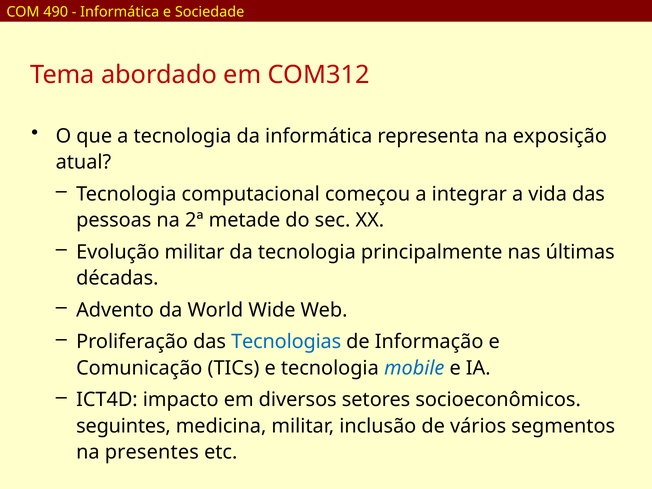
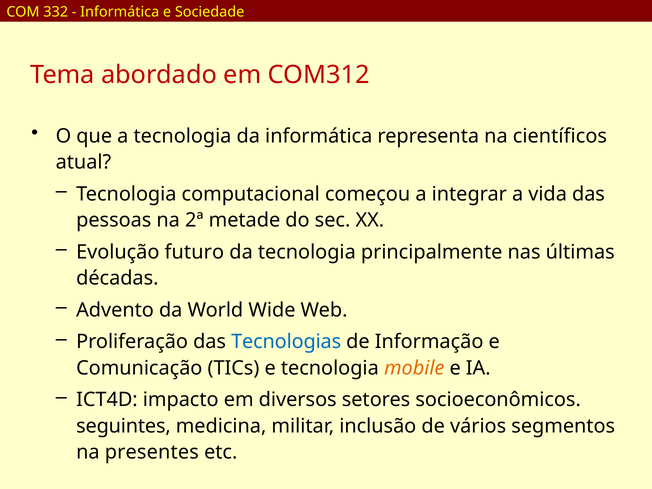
490: 490 -> 332
exposição: exposição -> científicos
Evolução militar: militar -> futuro
mobile colour: blue -> orange
